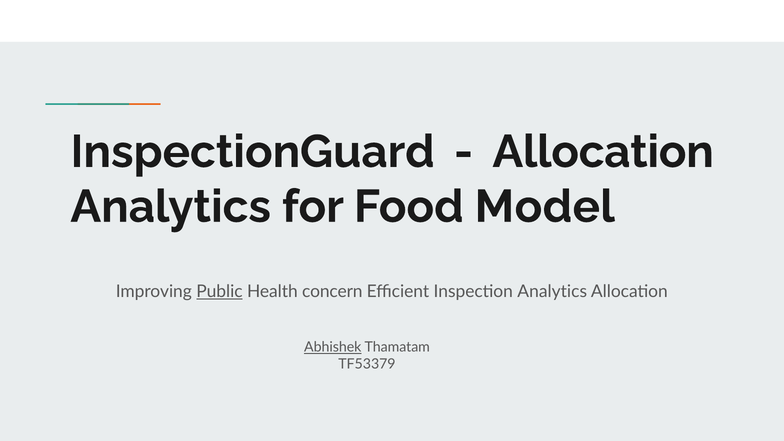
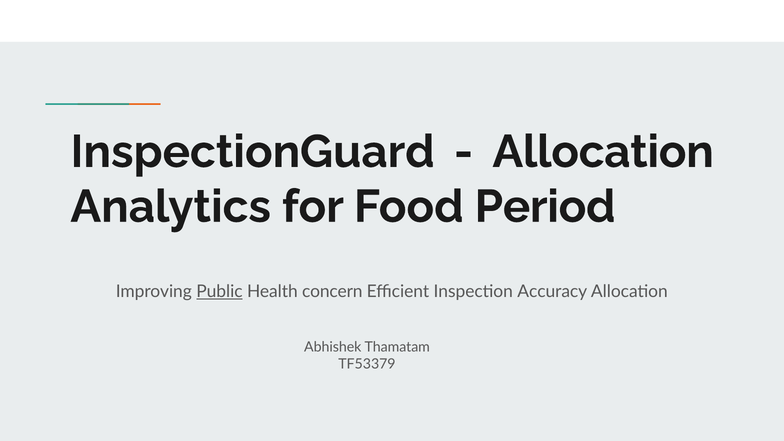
Model: Model -> Period
Inspection Analytics: Analytics -> Accuracy
Abhishek underline: present -> none
